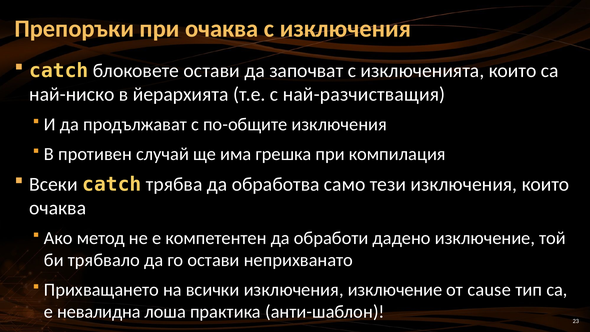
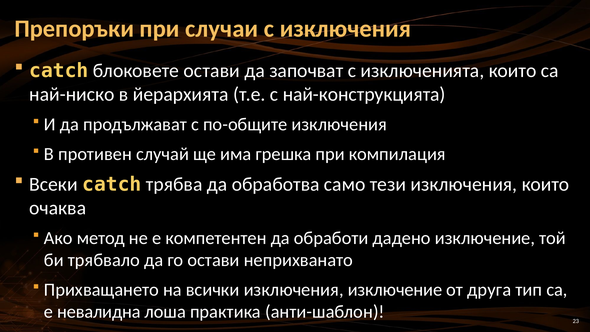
при очаква: очаква -> случаи
най-разчистващия: най-разчистващия -> най-конструкцията
cause: cause -> друга
